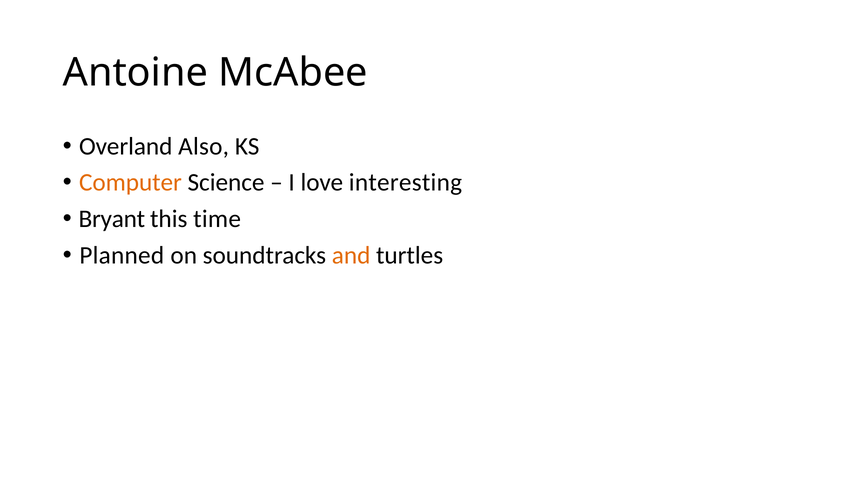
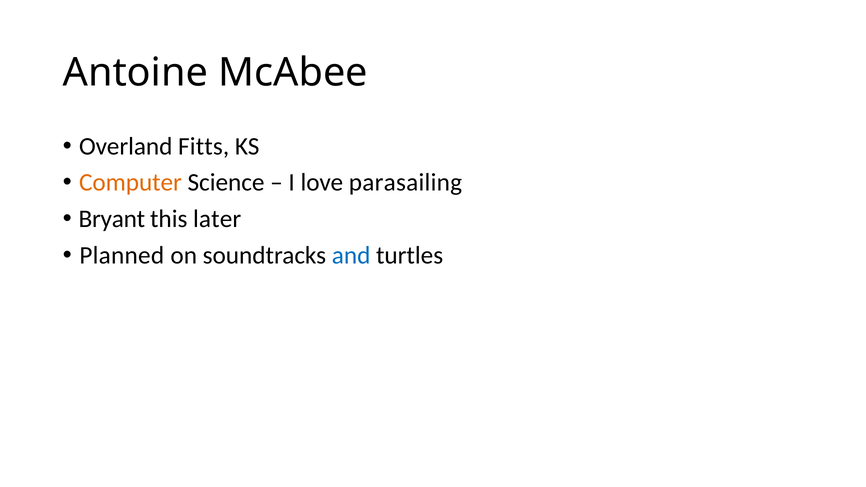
Also: Also -> Fitts
interesting: interesting -> parasailing
time: time -> later
and colour: orange -> blue
